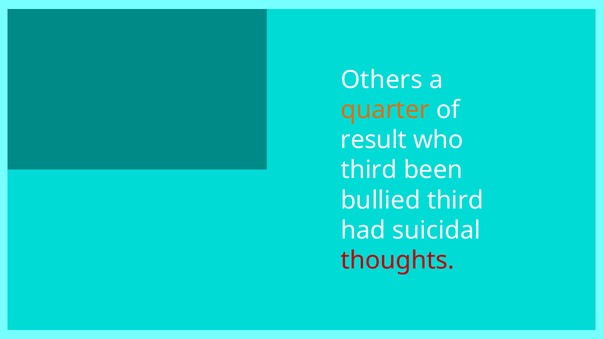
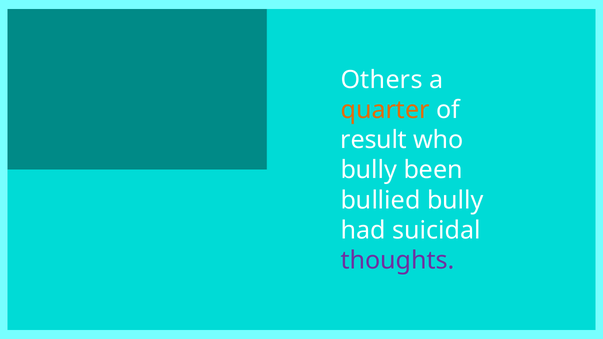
third at (369, 170): third -> bully
bullied third: third -> bully
thoughts colour: red -> purple
